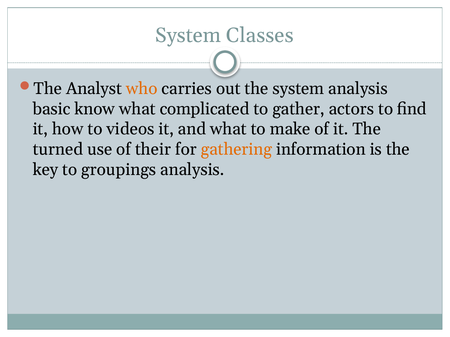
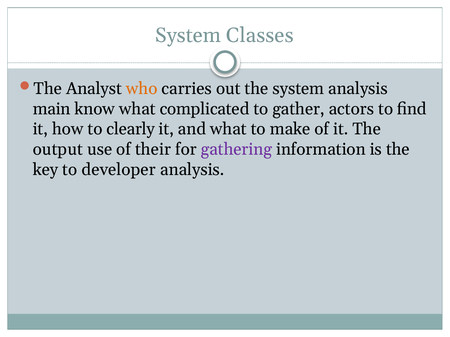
basic: basic -> main
videos: videos -> clearly
turned: turned -> output
gathering colour: orange -> purple
groupings: groupings -> developer
